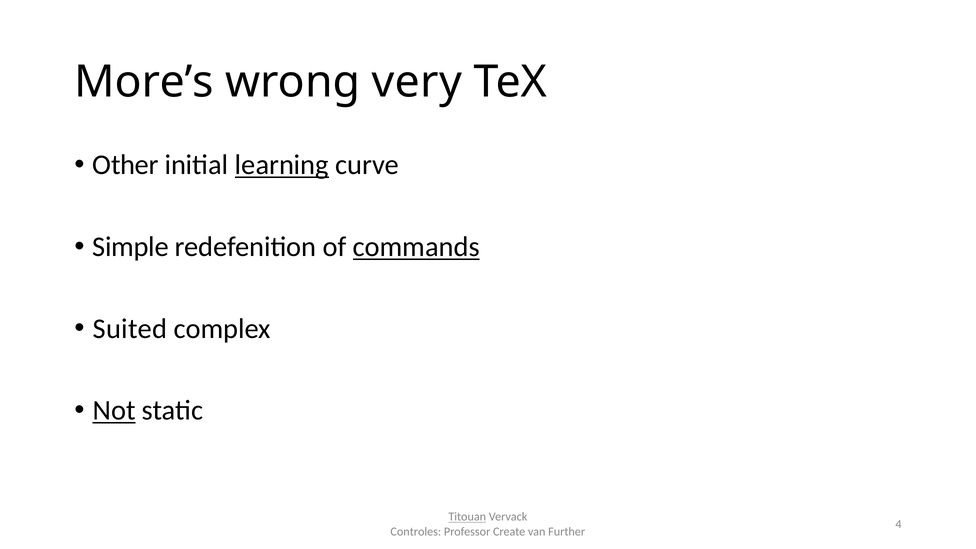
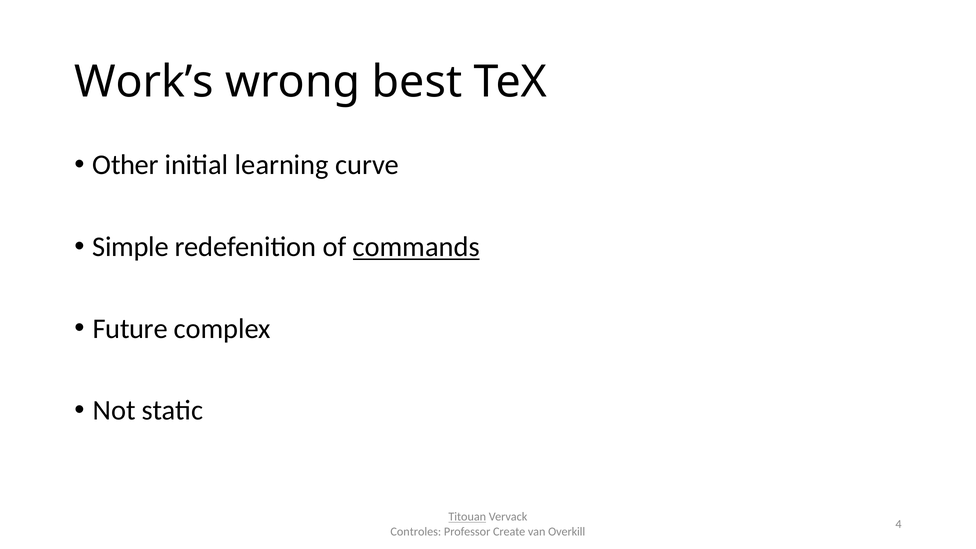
More’s: More’s -> Work’s
very: very -> best
learning underline: present -> none
Suited: Suited -> Future
Not underline: present -> none
Further: Further -> Overkill
